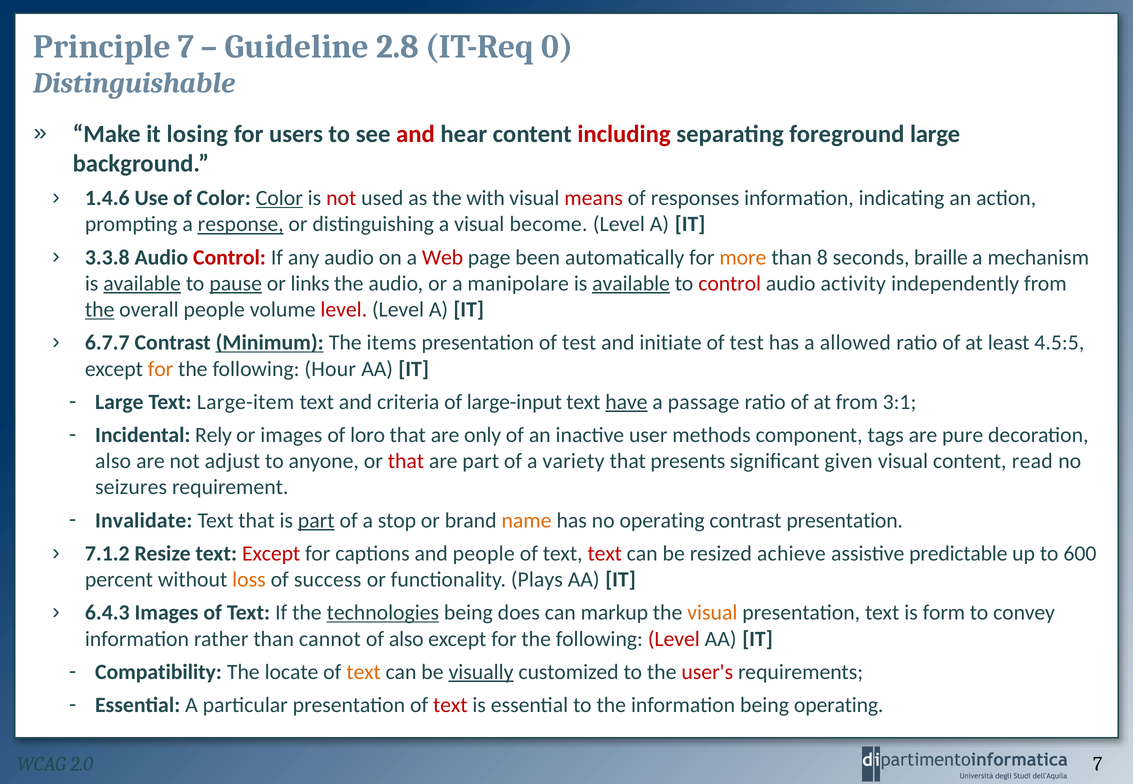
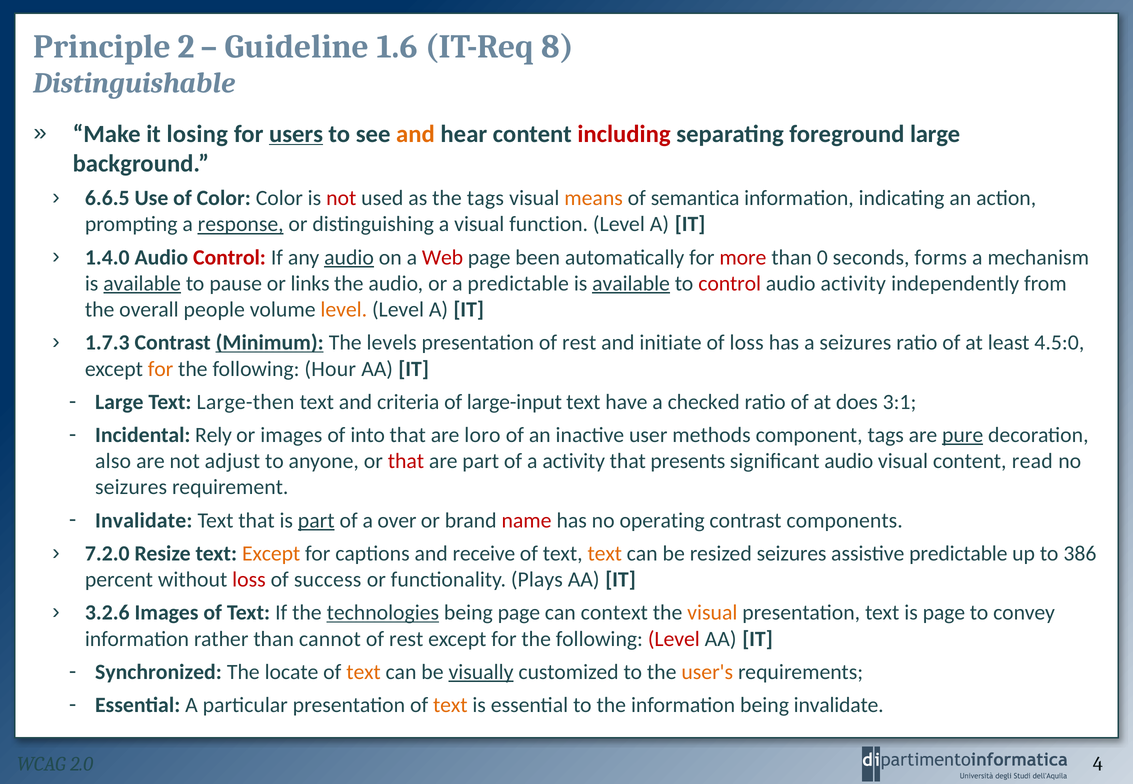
Principle 7: 7 -> 2
2.8: 2.8 -> 1.6
0: 0 -> 8
users underline: none -> present
and at (415, 134) colour: red -> orange
1.4.6: 1.4.6 -> 6.6.5
Color at (279, 198) underline: present -> none
the with: with -> tags
means colour: red -> orange
responses: responses -> semantica
become: become -> function
3.3.8: 3.3.8 -> 1.4.0
audio at (349, 257) underline: none -> present
more colour: orange -> red
8: 8 -> 0
braille: braille -> forms
pause underline: present -> none
a manipolare: manipolare -> predictable
the at (100, 310) underline: present -> none
level at (344, 310) colour: red -> orange
6.7.7: 6.7.7 -> 1.7.3
items: items -> levels
presentation of test: test -> rest
test at (747, 343): test -> loss
a allowed: allowed -> seizures
4.5:5: 4.5:5 -> 4.5:0
Large-item: Large-item -> Large-then
have underline: present -> none
passage: passage -> checked
at from: from -> does
loro: loro -> into
only: only -> loro
pure underline: none -> present
a variety: variety -> activity
significant given: given -> audio
stop: stop -> over
name colour: orange -> red
contrast presentation: presentation -> components
7.1.2: 7.1.2 -> 7.2.0
Except at (271, 554) colour: red -> orange
and people: people -> receive
text at (605, 554) colour: red -> orange
resized achieve: achieve -> seizures
600: 600 -> 386
loss at (249, 580) colour: orange -> red
6.4.3: 6.4.3 -> 3.2.6
being does: does -> page
markup: markup -> context
is form: form -> page
also at (406, 639): also -> rest
Compatibility: Compatibility -> Synchronized
user's colour: red -> orange
text at (450, 705) colour: red -> orange
being operating: operating -> invalidate
2.0 7: 7 -> 4
